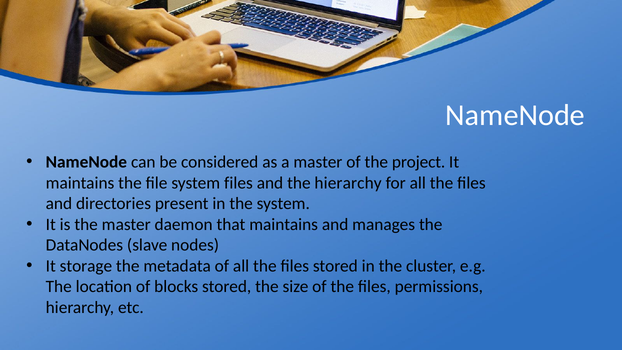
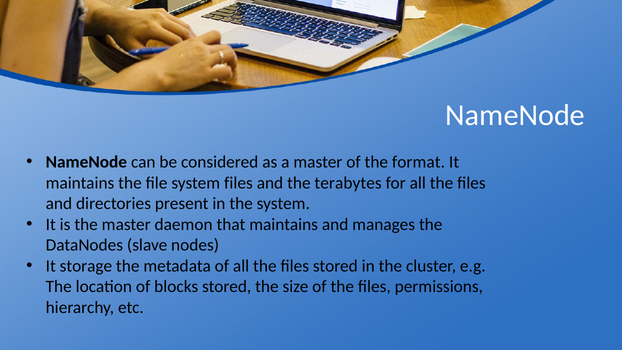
project: project -> format
the hierarchy: hierarchy -> terabytes
